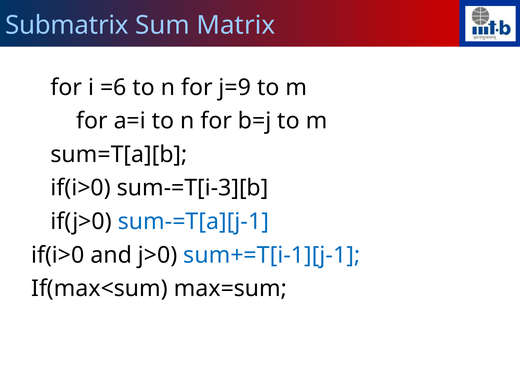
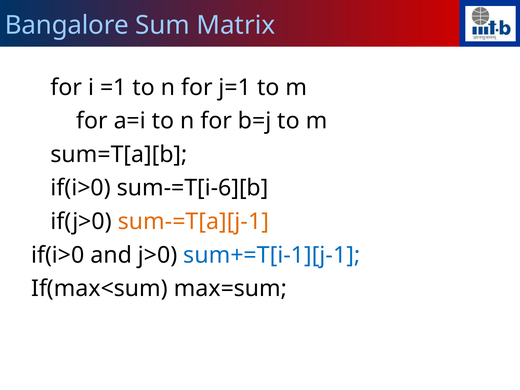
Submatrix: Submatrix -> Bangalore
=6: =6 -> =1
j=9: j=9 -> j=1
sum-=T[i-3][b: sum-=T[i-3][b -> sum-=T[i-6][b
sum-=T[a][j-1 colour: blue -> orange
